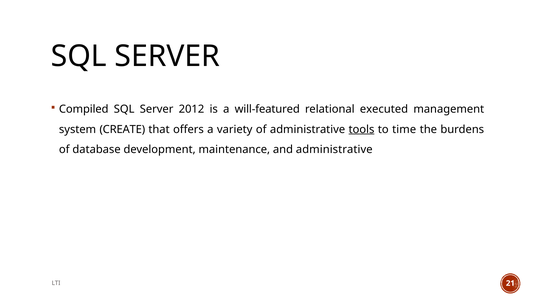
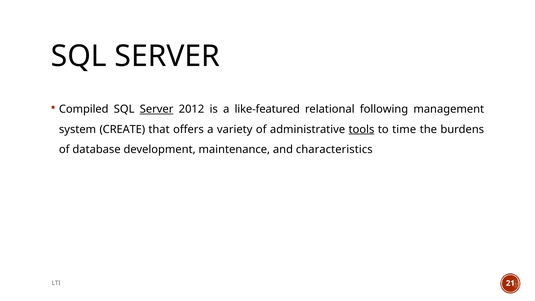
Server at (157, 109) underline: none -> present
will-featured: will-featured -> like-featured
executed: executed -> following
and administrative: administrative -> characteristics
